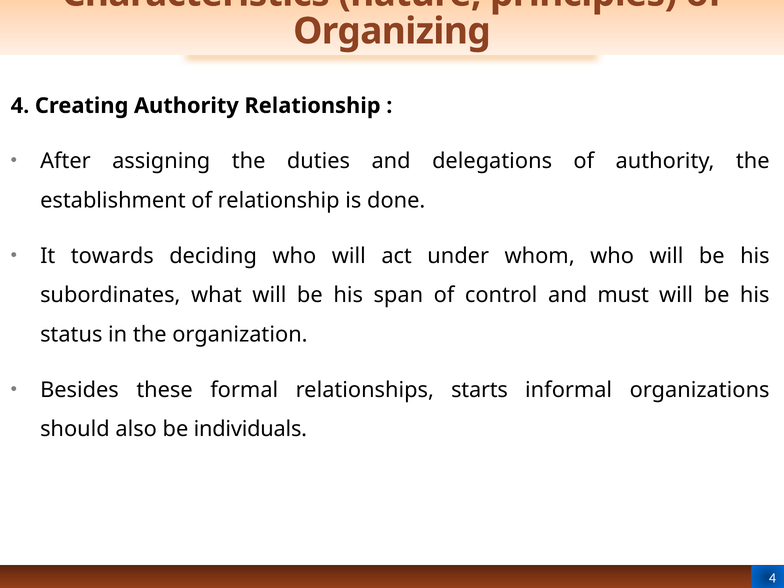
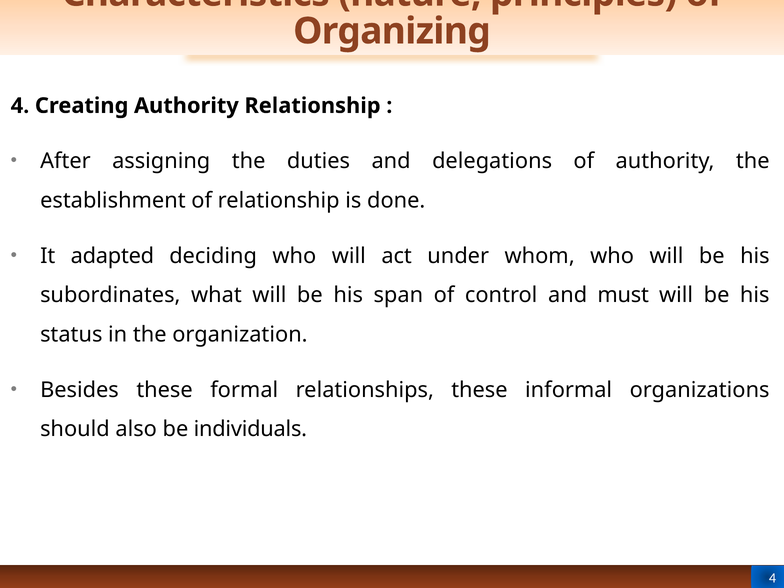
towards: towards -> adapted
relationships starts: starts -> these
